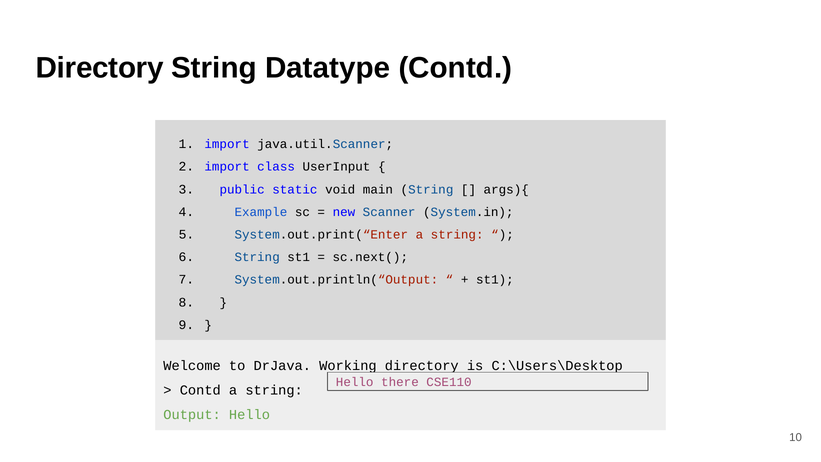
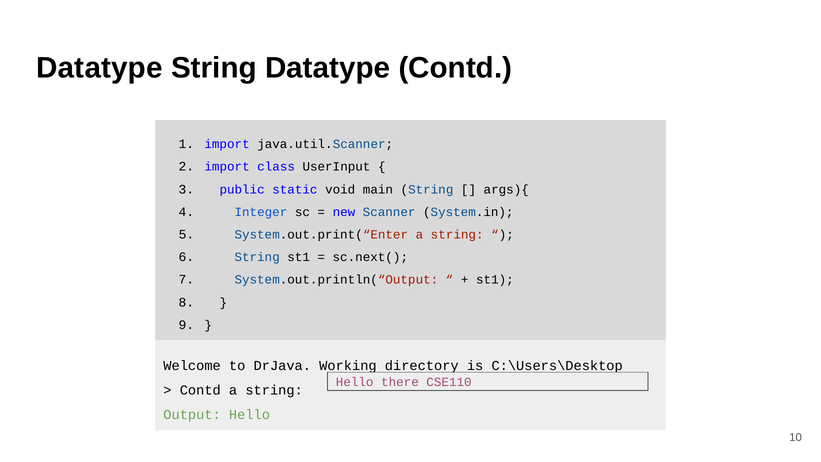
Directory at (100, 68): Directory -> Datatype
Example: Example -> Integer
